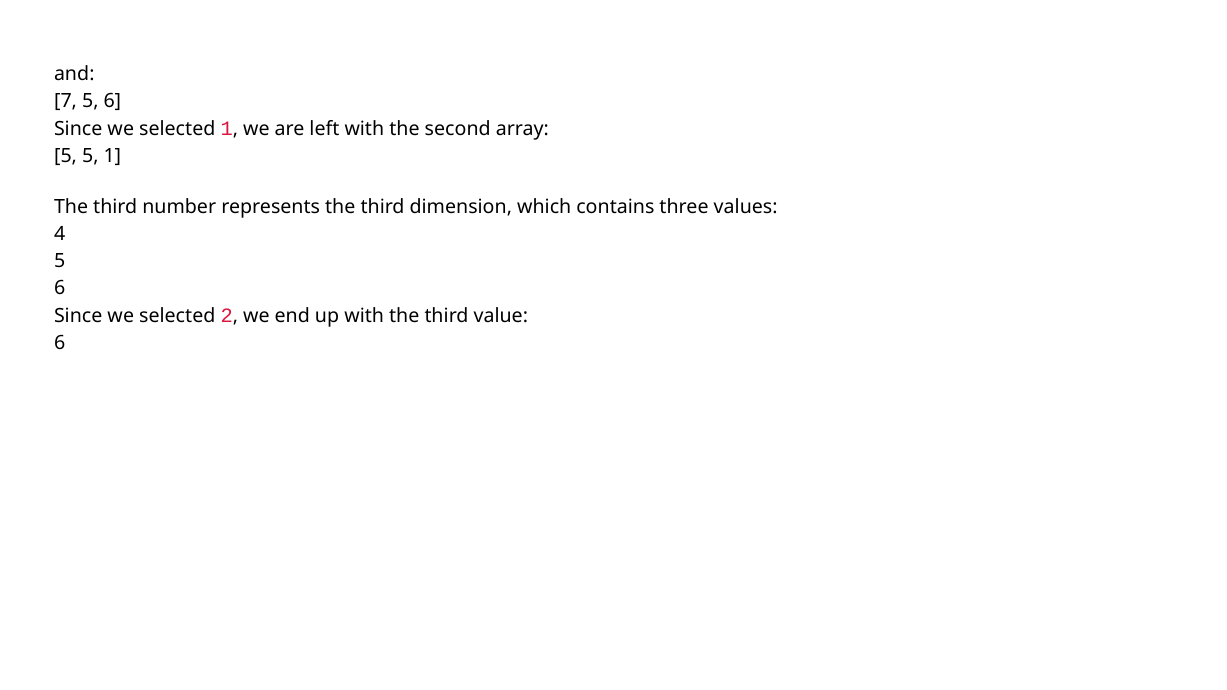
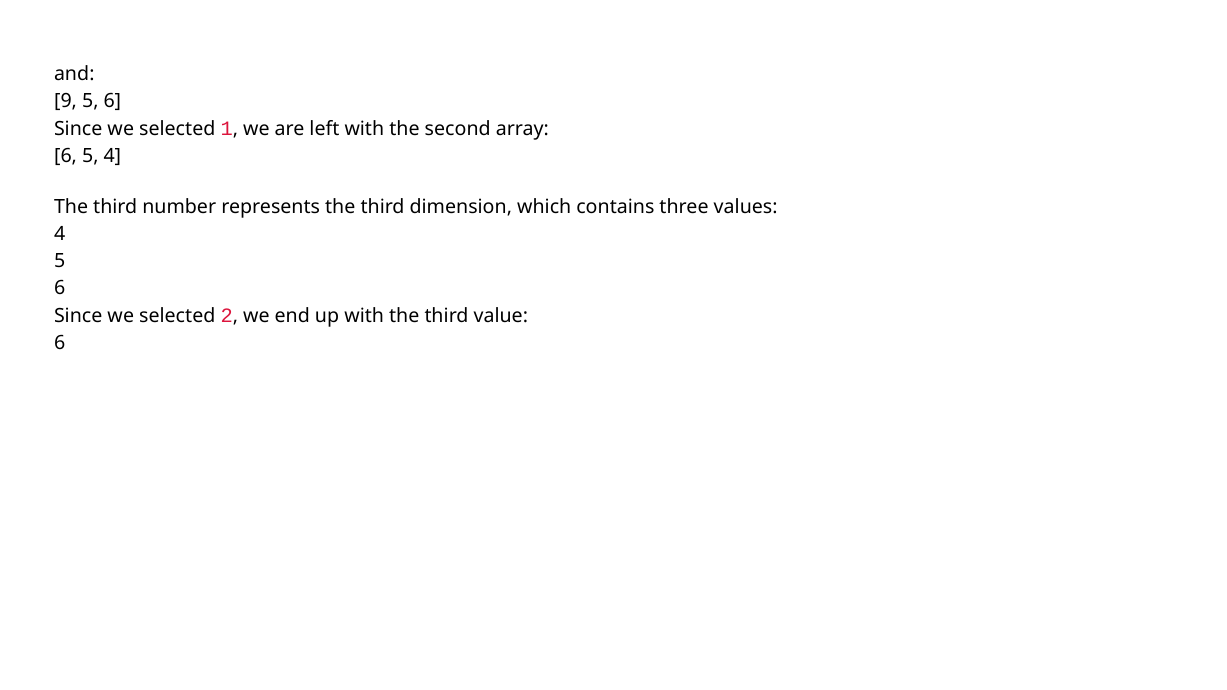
7: 7 -> 9
5 at (66, 156): 5 -> 6
5 1: 1 -> 4
